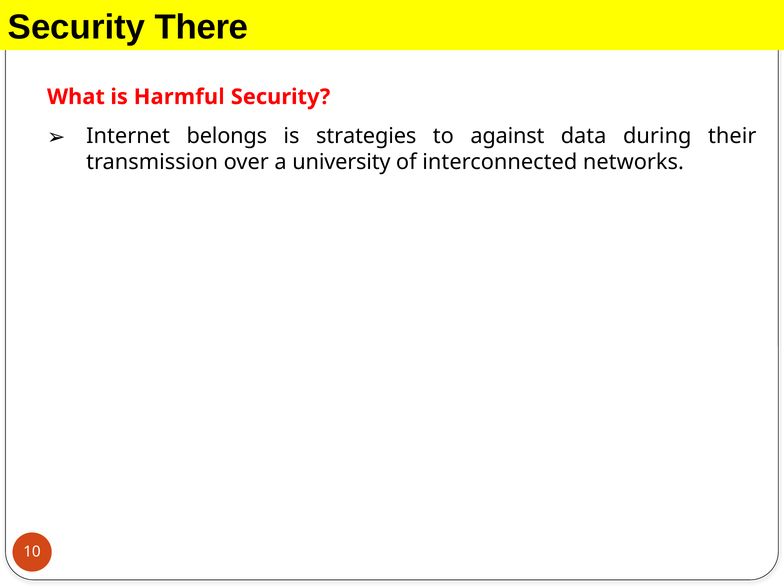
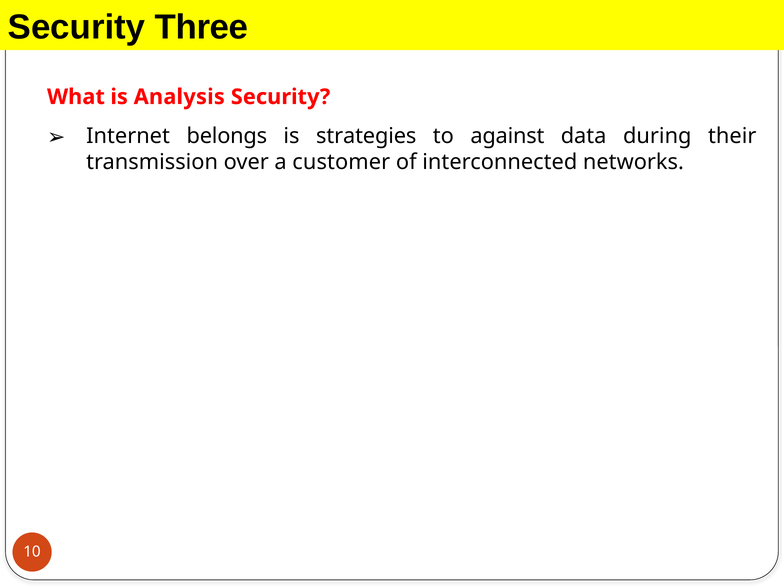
There: There -> Three
Harmful: Harmful -> Analysis
university: university -> customer
